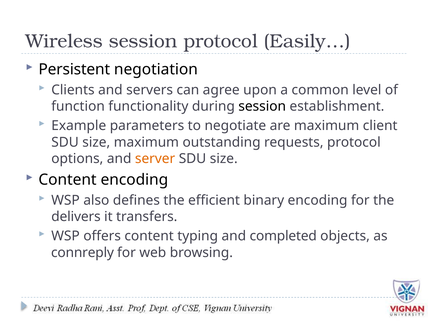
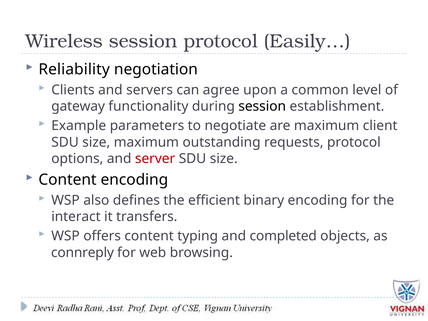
Persistent: Persistent -> Reliability
function: function -> gateway
server colour: orange -> red
delivers: delivers -> interact
